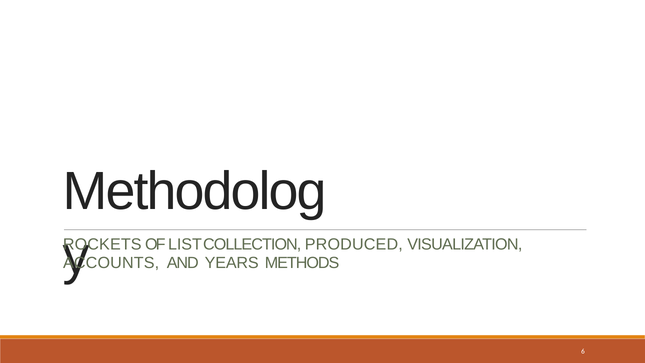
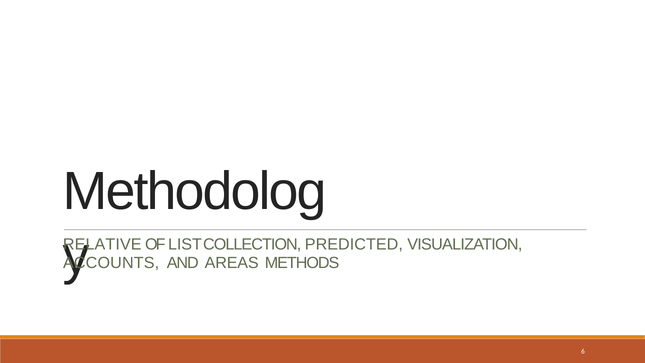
ROCKETS: ROCKETS -> RELATIVE
PRODUCED: PRODUCED -> PREDICTED
YEARS: YEARS -> AREAS
